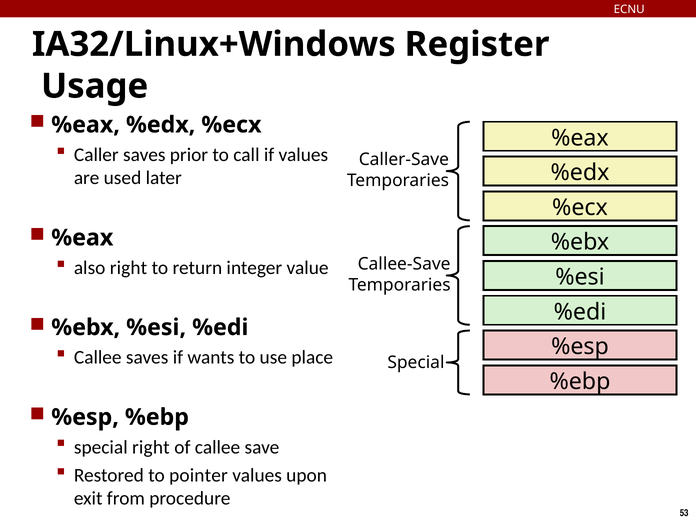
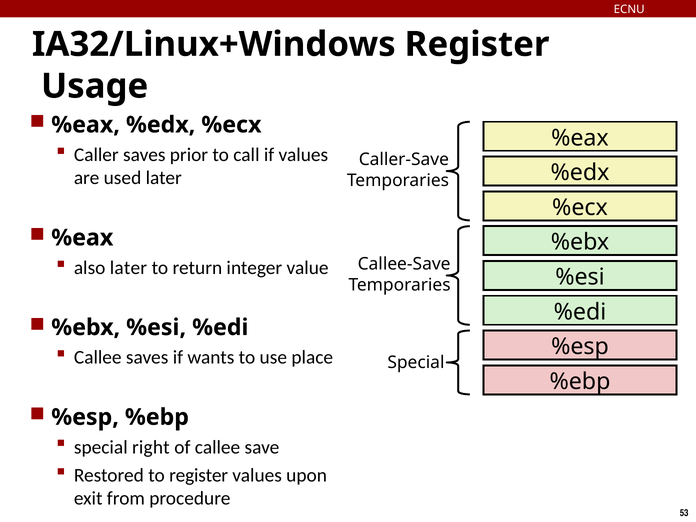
also right: right -> later
to pointer: pointer -> register
